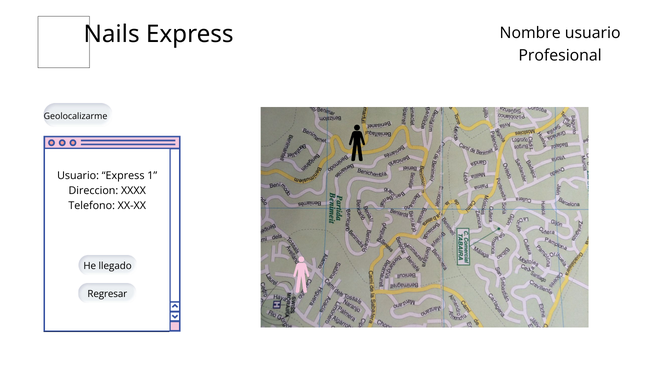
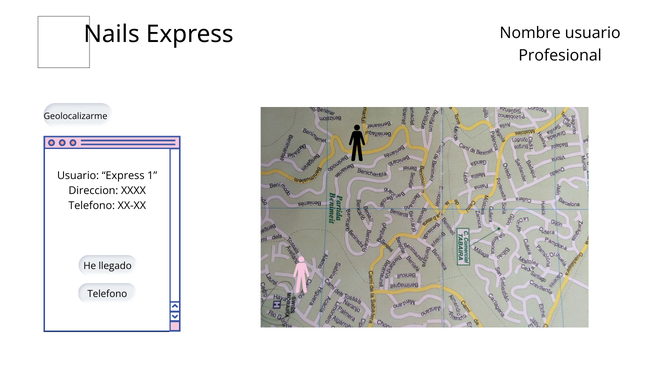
Regresar at (107, 294): Regresar -> Telefono
